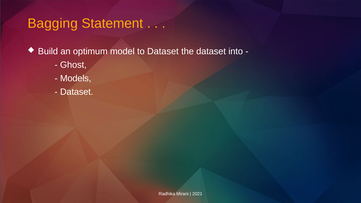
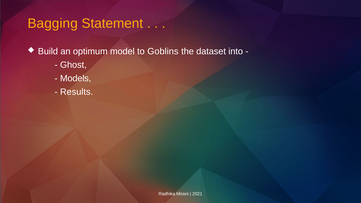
to Dataset: Dataset -> Goblins
Dataset at (77, 92): Dataset -> Results
